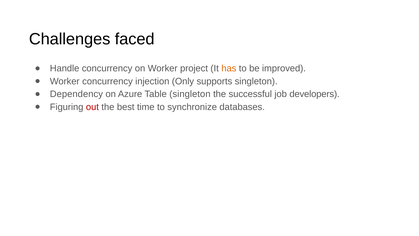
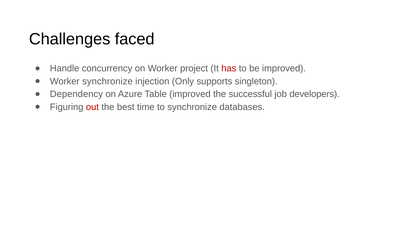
has colour: orange -> red
Worker concurrency: concurrency -> synchronize
Table singleton: singleton -> improved
